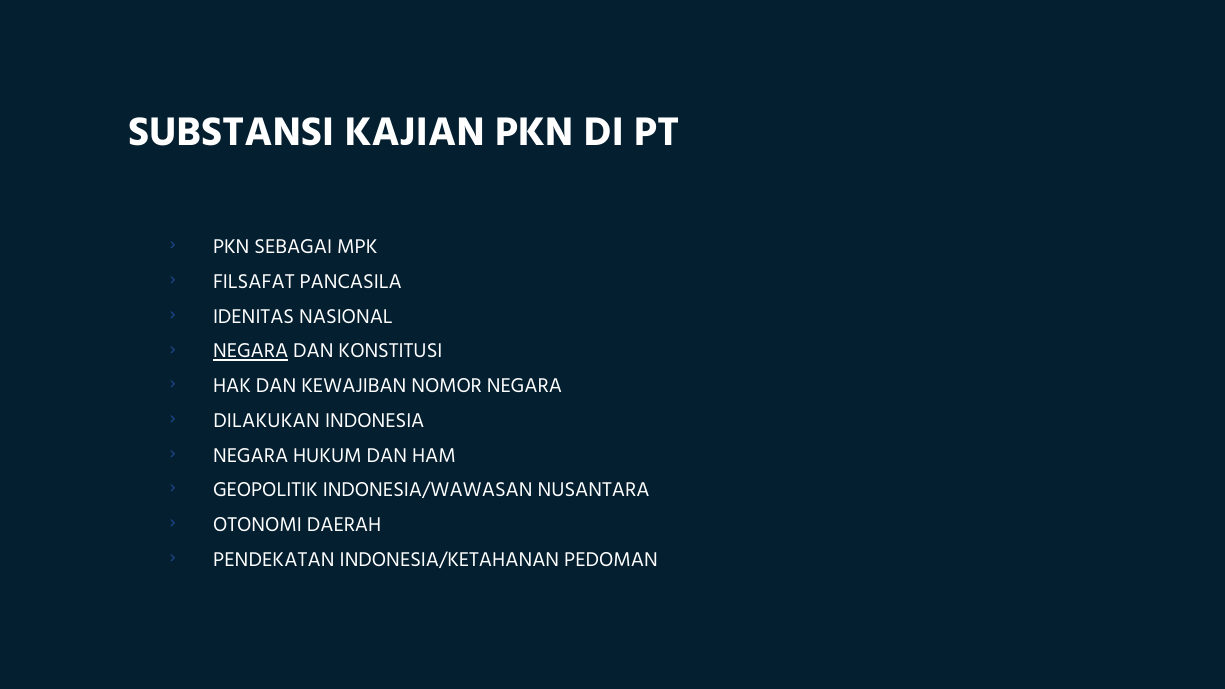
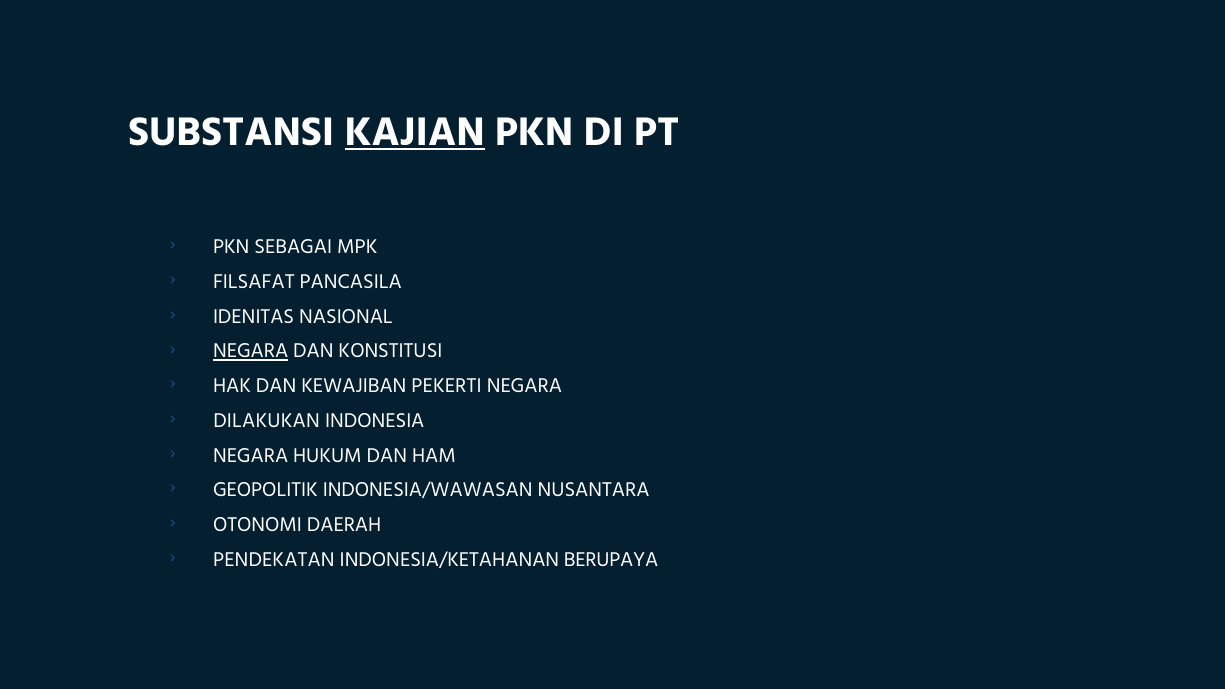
KAJIAN underline: none -> present
NOMOR: NOMOR -> PEKERTI
PEDOMAN: PEDOMAN -> BERUPAYA
